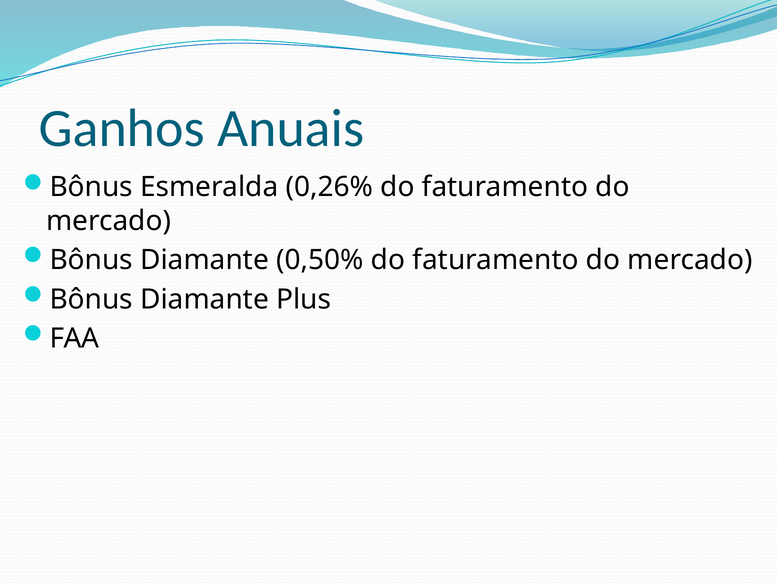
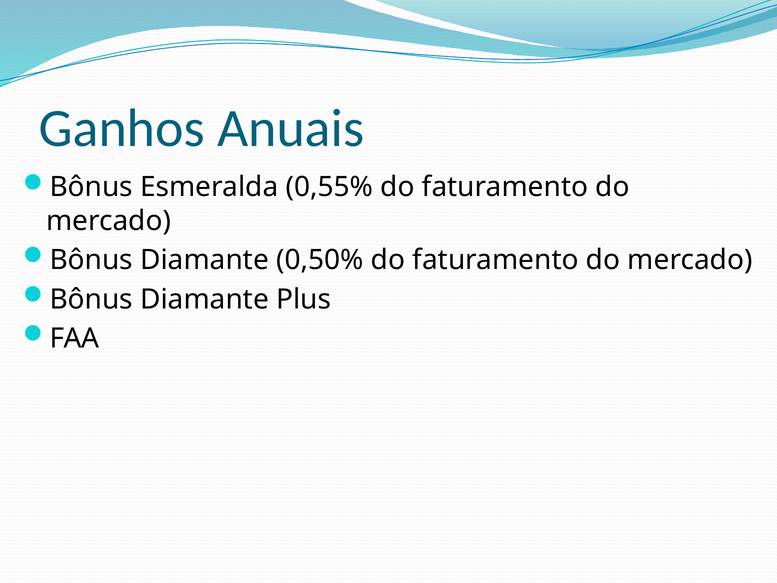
0,26%: 0,26% -> 0,55%
